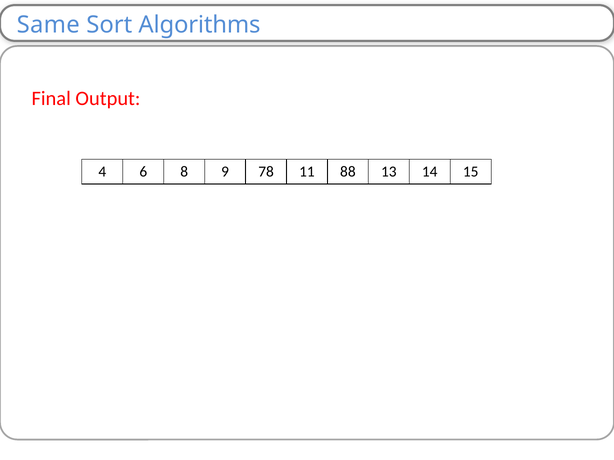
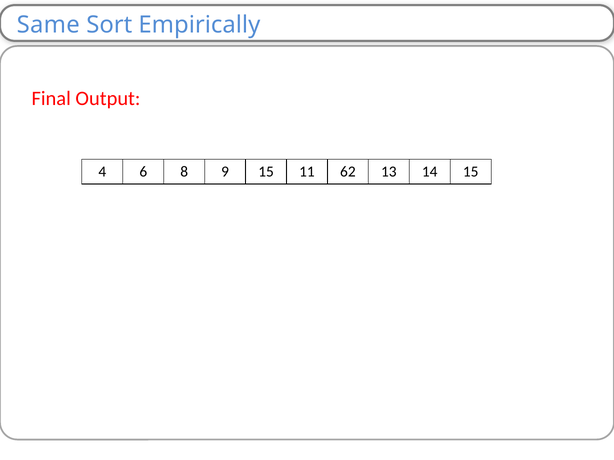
Algorithms: Algorithms -> Empirically
9 78: 78 -> 15
88: 88 -> 62
